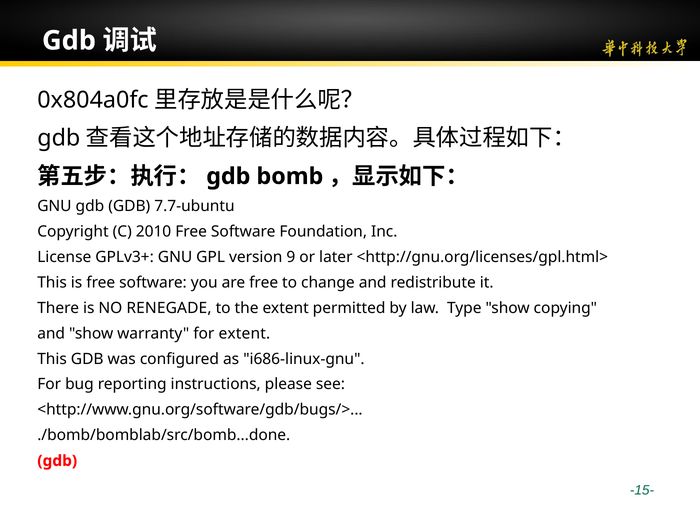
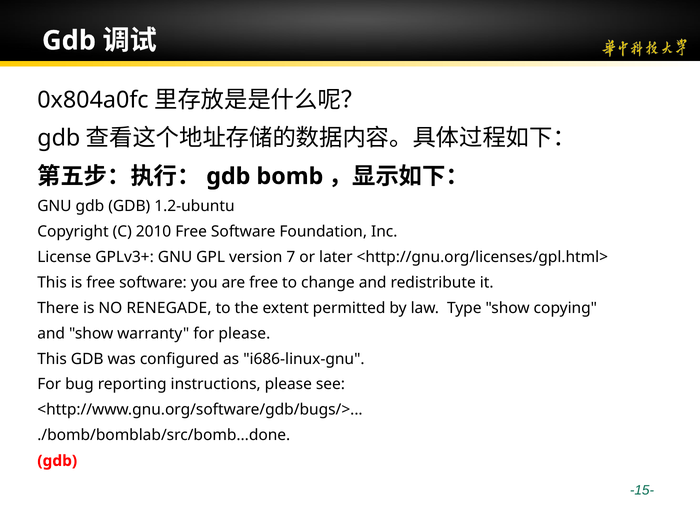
7.7-ubuntu: 7.7-ubuntu -> 1.2-ubuntu
9: 9 -> 7
for extent: extent -> please
